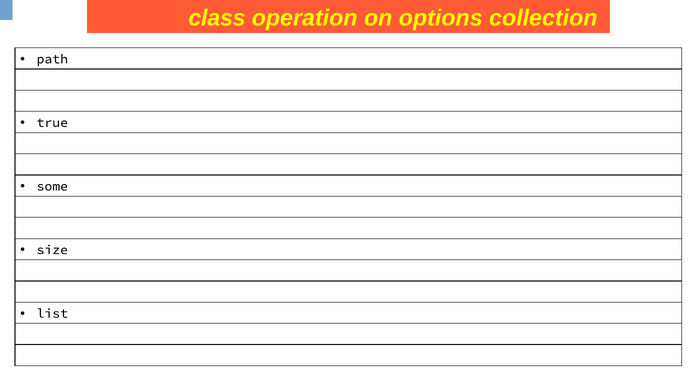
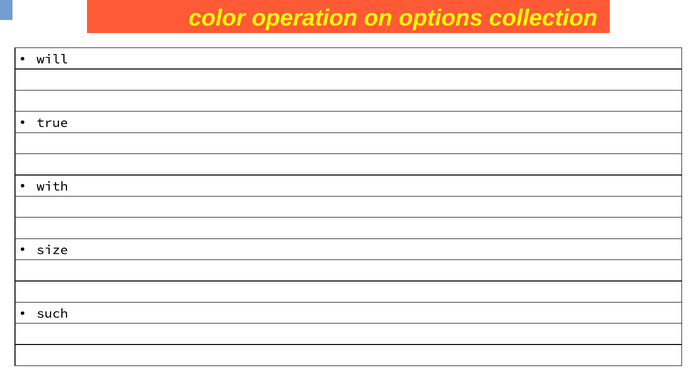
class: class -> color
path: path -> will
some: some -> with
list: list -> such
